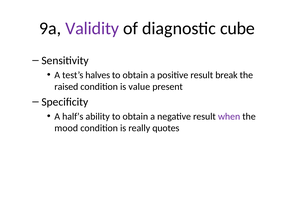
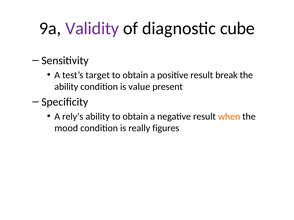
halves: halves -> target
raised at (66, 87): raised -> ability
half’s: half’s -> rely’s
when colour: purple -> orange
quotes: quotes -> figures
